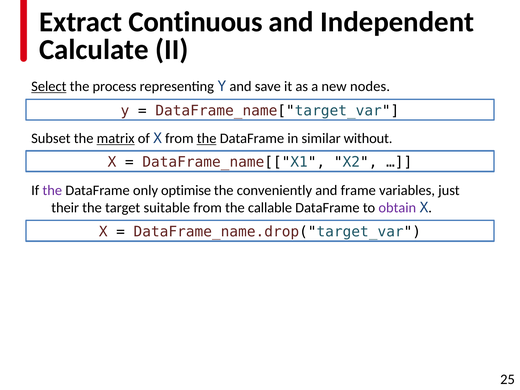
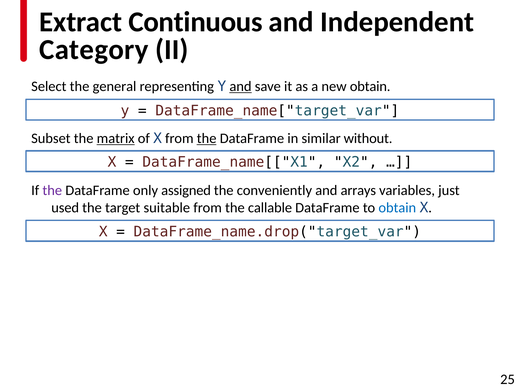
Calculate: Calculate -> Category
Select underline: present -> none
process: process -> general
and at (240, 87) underline: none -> present
new nodes: nodes -> obtain
optimise: optimise -> assigned
frame: frame -> arrays
their: their -> used
obtain at (397, 208) colour: purple -> blue
